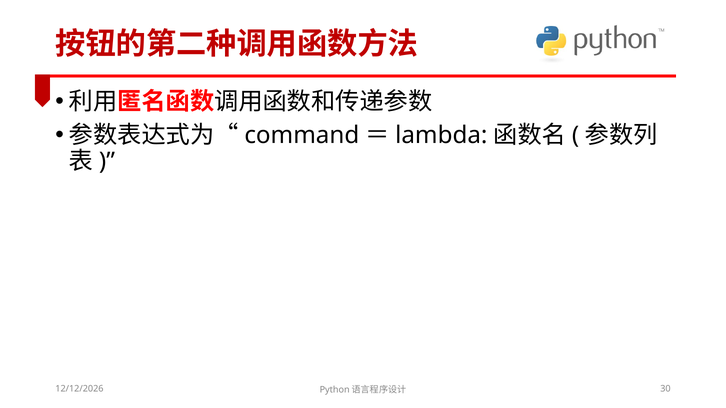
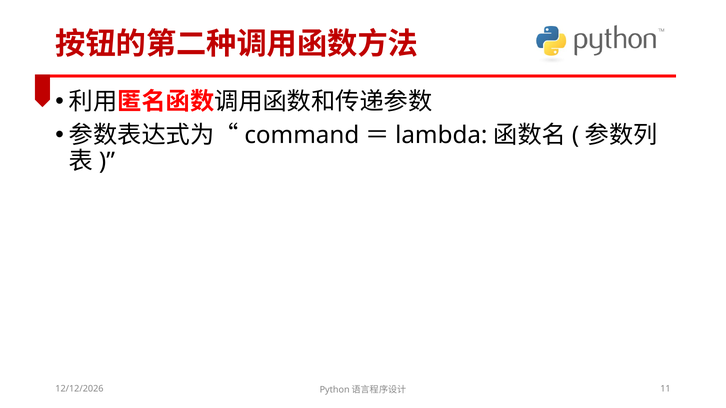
30: 30 -> 11
